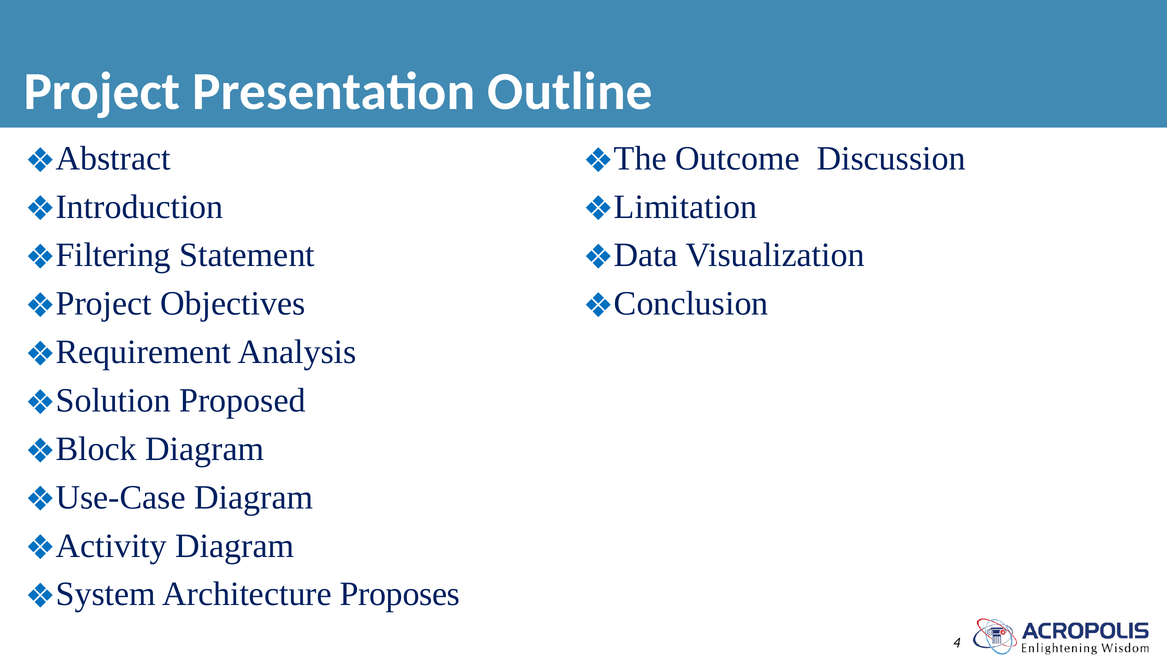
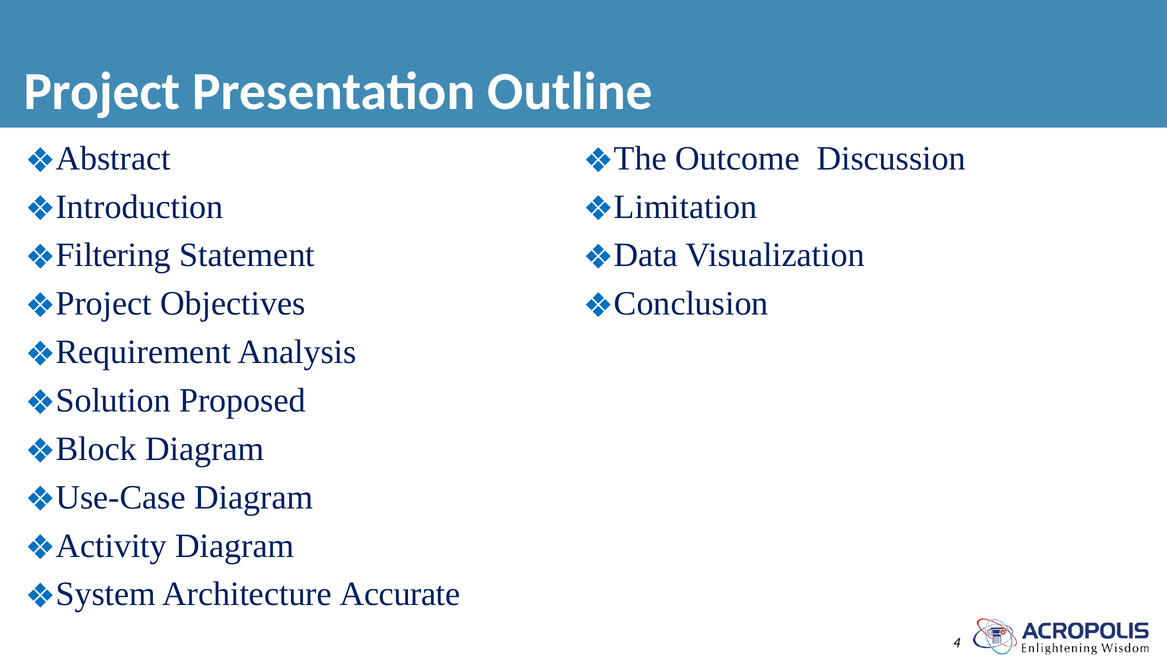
Proposes: Proposes -> Accurate
